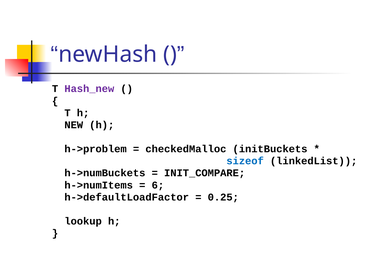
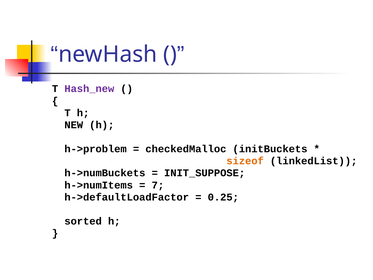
sizeof colour: blue -> orange
INIT_COMPARE: INIT_COMPARE -> INIT_SUPPOSE
6: 6 -> 7
lookup: lookup -> sorted
